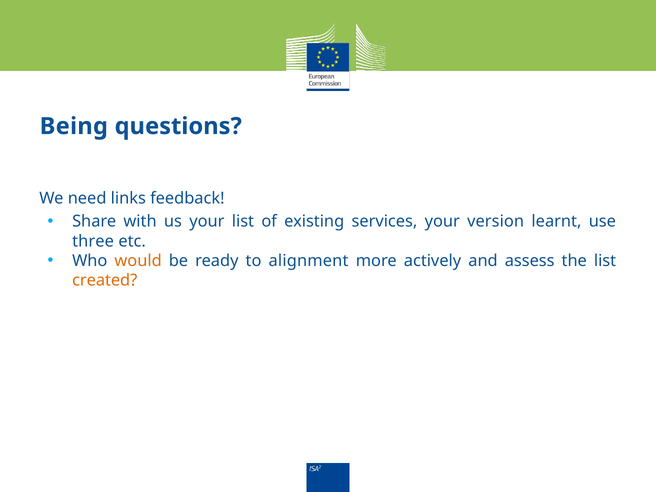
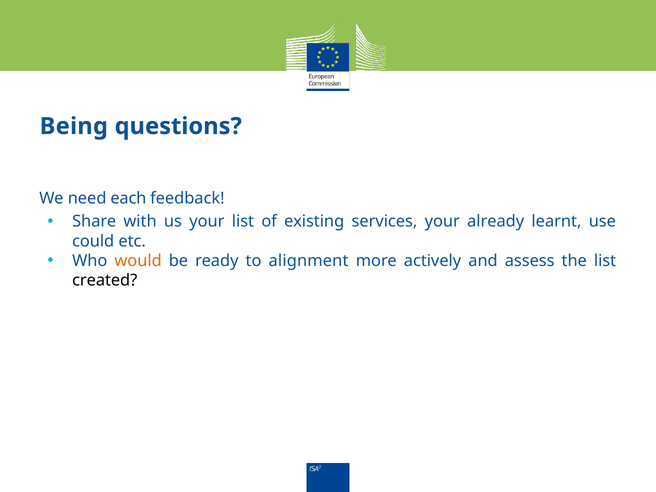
links: links -> each
version: version -> already
three: three -> could
created colour: orange -> black
